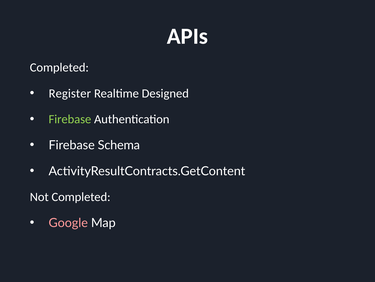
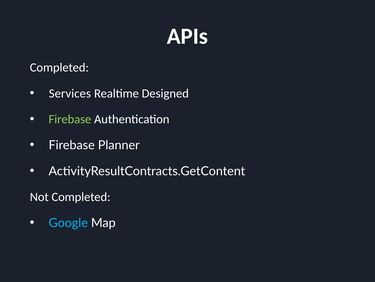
Register: Register -> Services
Schema: Schema -> Planner
Google colour: pink -> light blue
